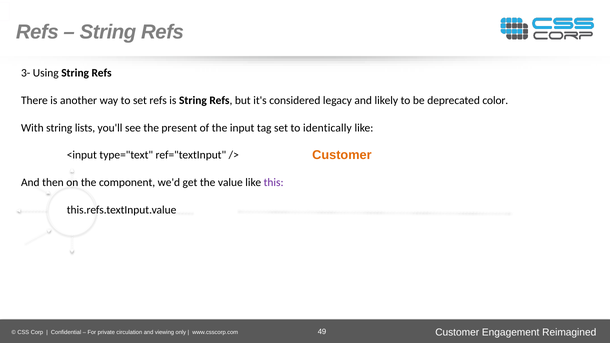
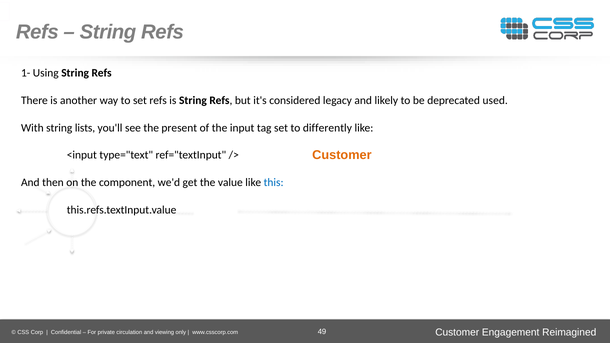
3-: 3- -> 1-
color: color -> used
identically: identically -> differently
this colour: purple -> blue
